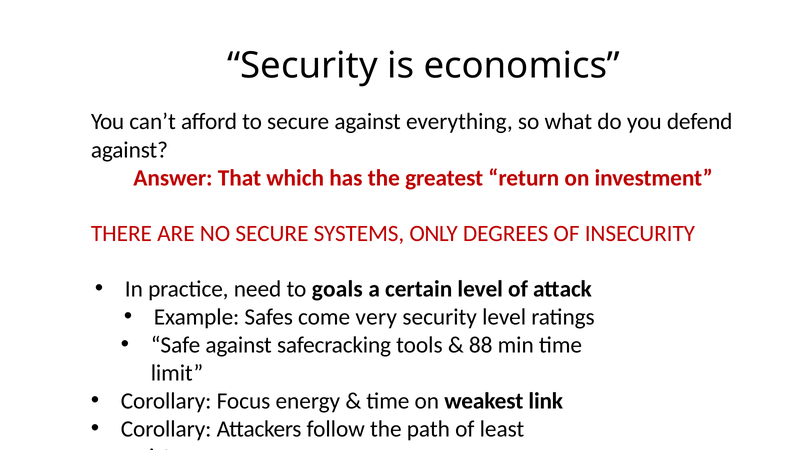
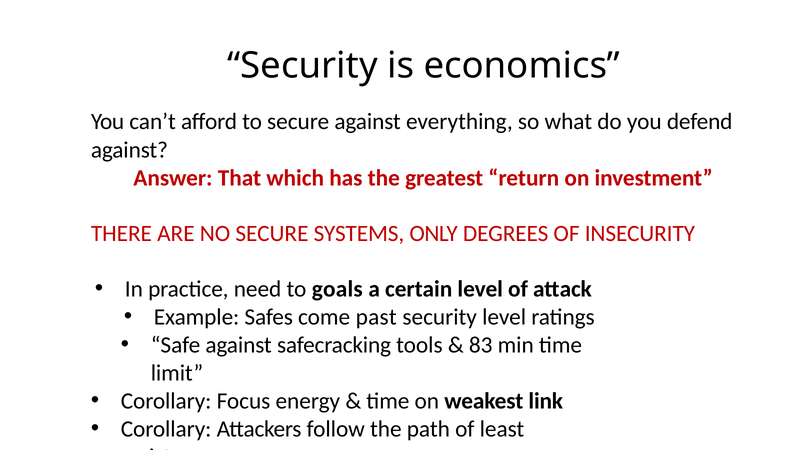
very: very -> past
88: 88 -> 83
